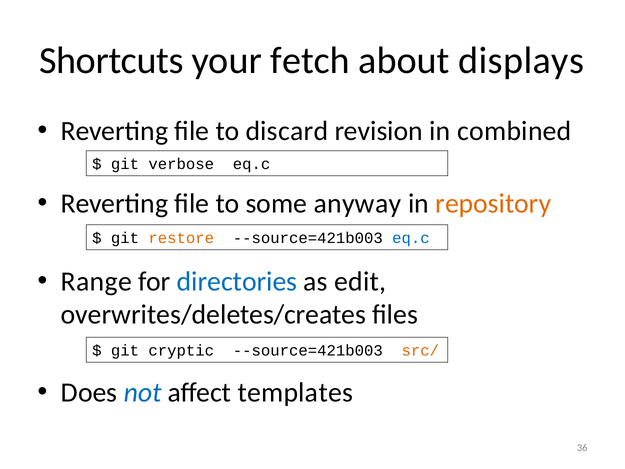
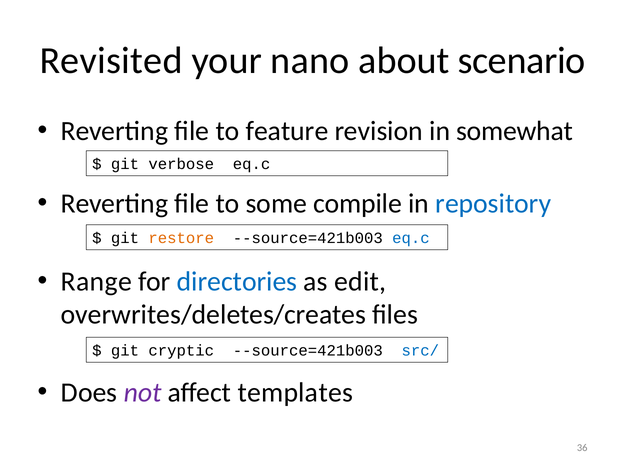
Shortcuts: Shortcuts -> Revisited
fetch: fetch -> nano
displays: displays -> scenario
discard: discard -> feature
combined: combined -> somewhat
anyway: anyway -> compile
repository colour: orange -> blue
src/ colour: orange -> blue
not colour: blue -> purple
